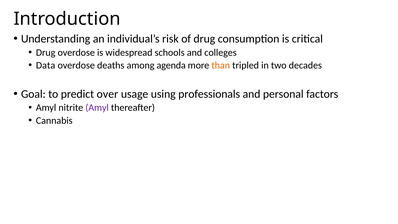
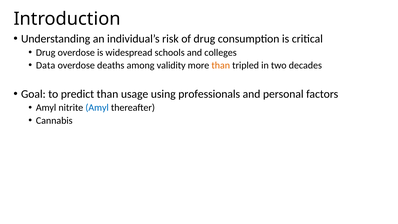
agenda: agenda -> validity
predict over: over -> than
Amyl at (97, 108) colour: purple -> blue
